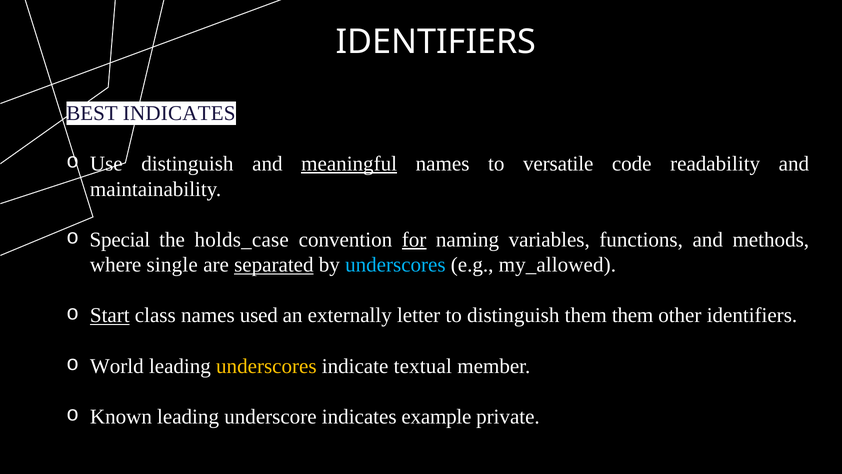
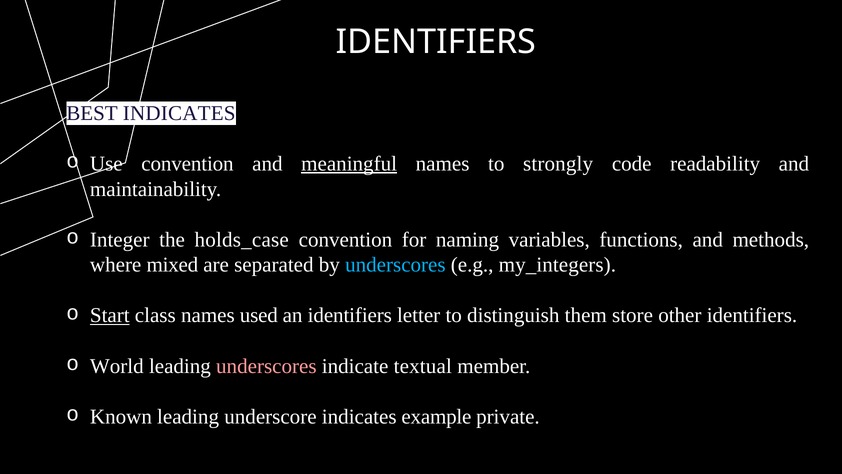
Use distinguish: distinguish -> convention
versatile: versatile -> strongly
Special: Special -> Integer
for underline: present -> none
single: single -> mixed
separated underline: present -> none
my_allowed: my_allowed -> my_integers
an externally: externally -> identifiers
them them: them -> store
underscores at (266, 366) colour: yellow -> pink
